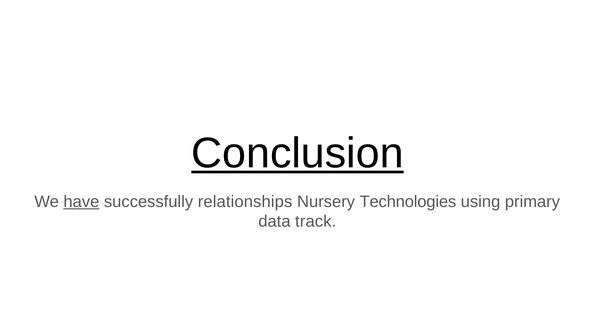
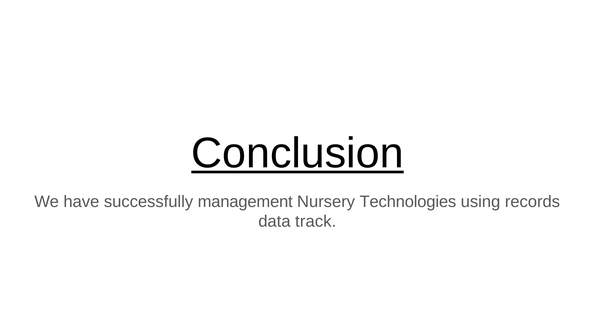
have underline: present -> none
relationships: relationships -> management
primary: primary -> records
